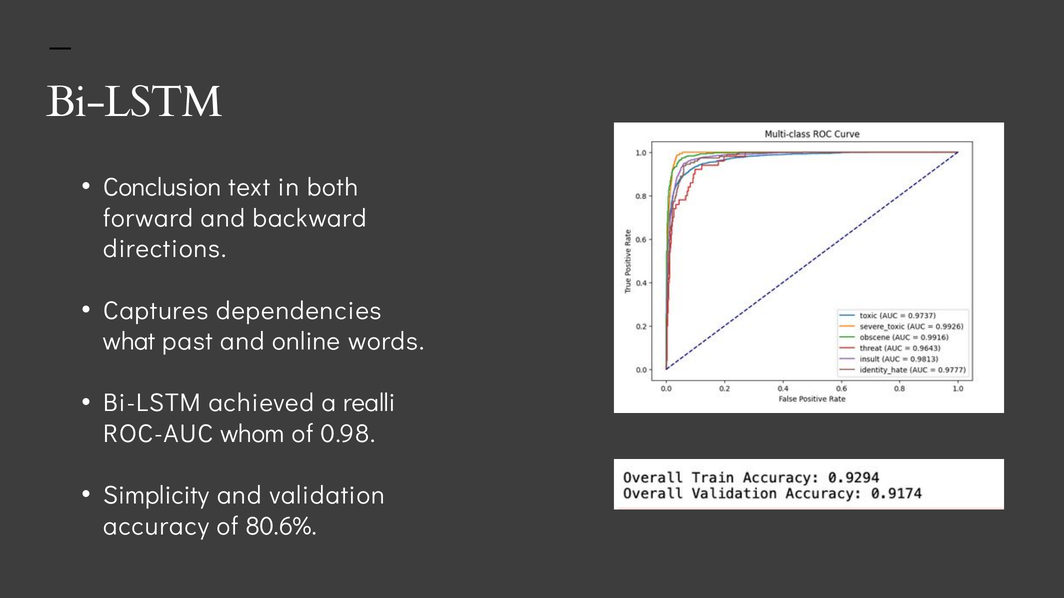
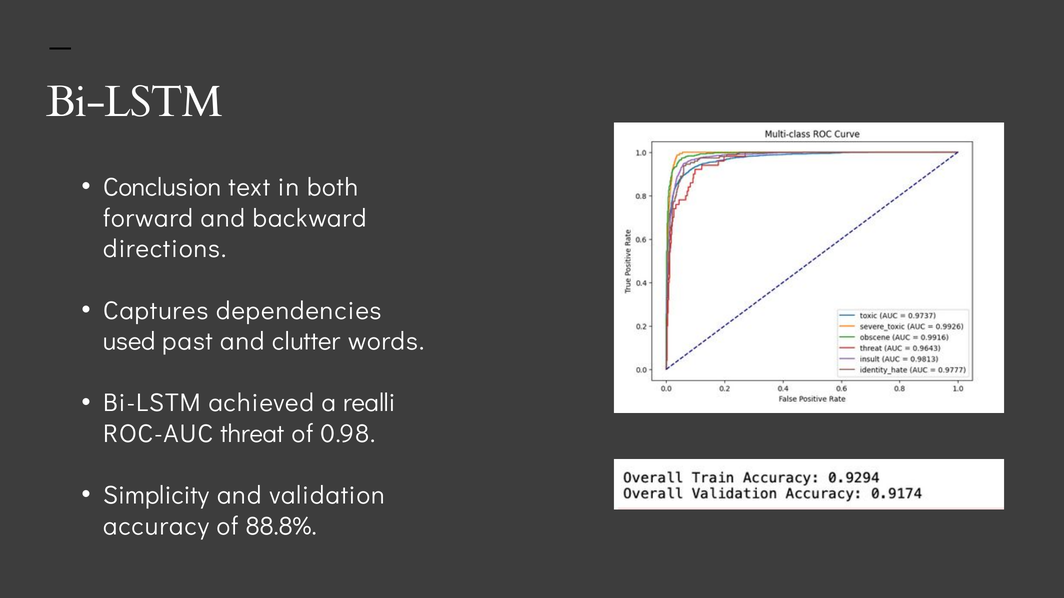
what: what -> used
online: online -> clutter
whom: whom -> threat
80.6%: 80.6% -> 88.8%
